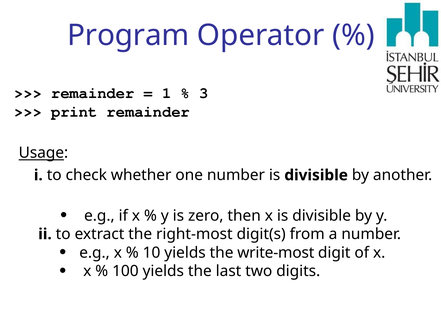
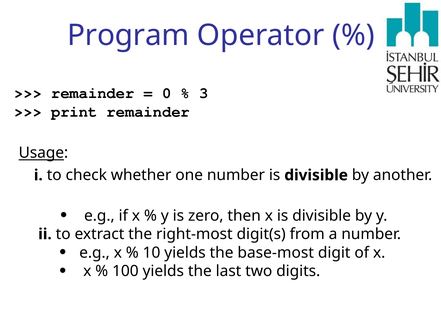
1: 1 -> 0
write-most: write-most -> base-most
